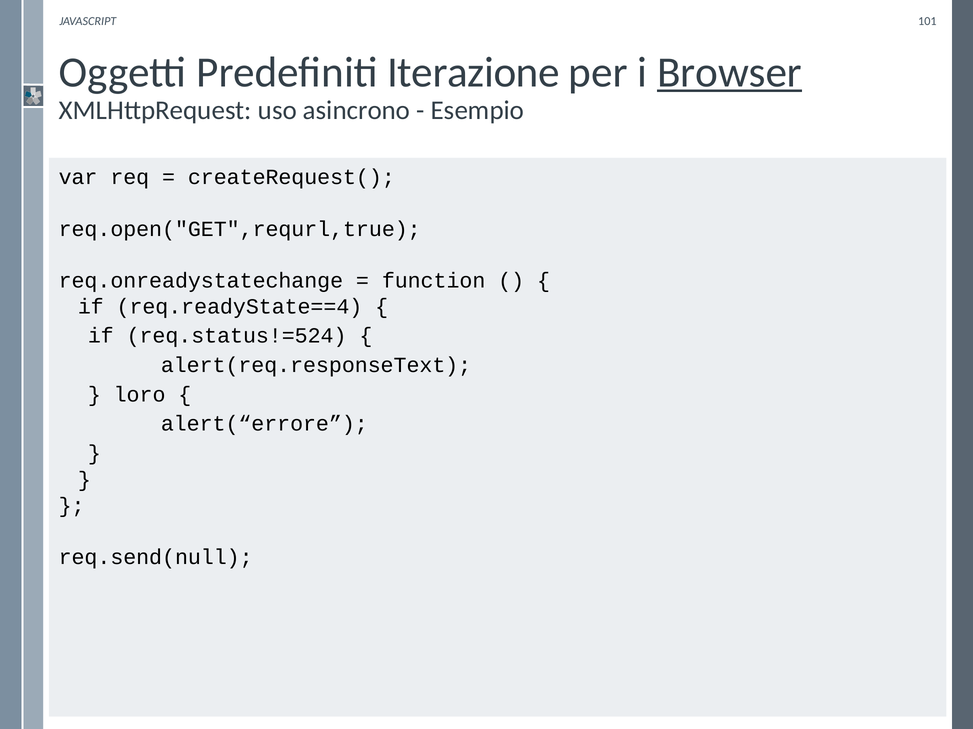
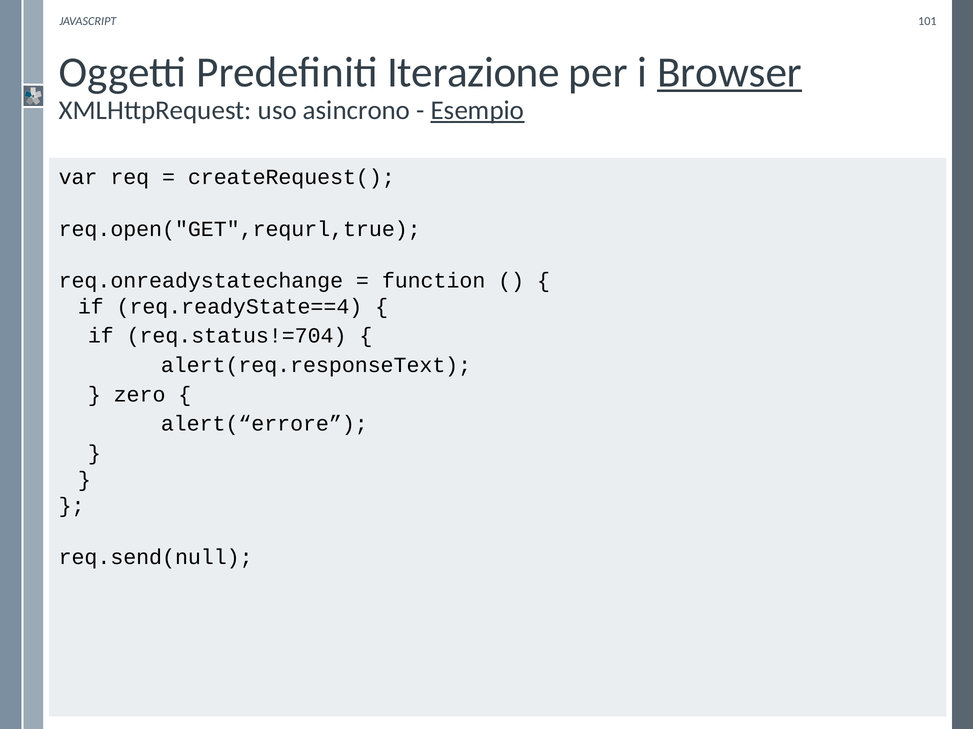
Esempio underline: none -> present
req.status!=524: req.status!=524 -> req.status!=704
loro: loro -> zero
